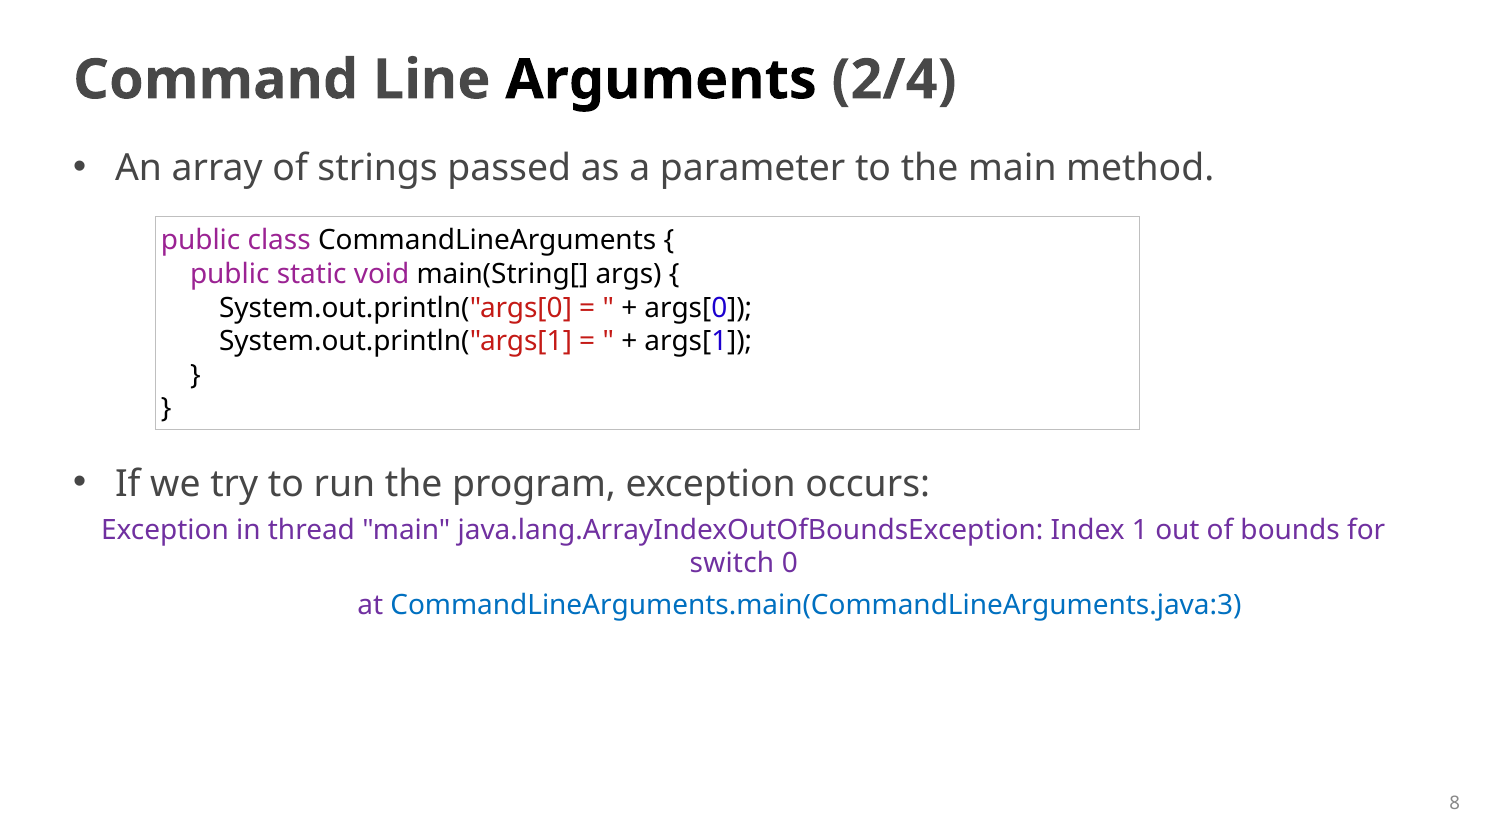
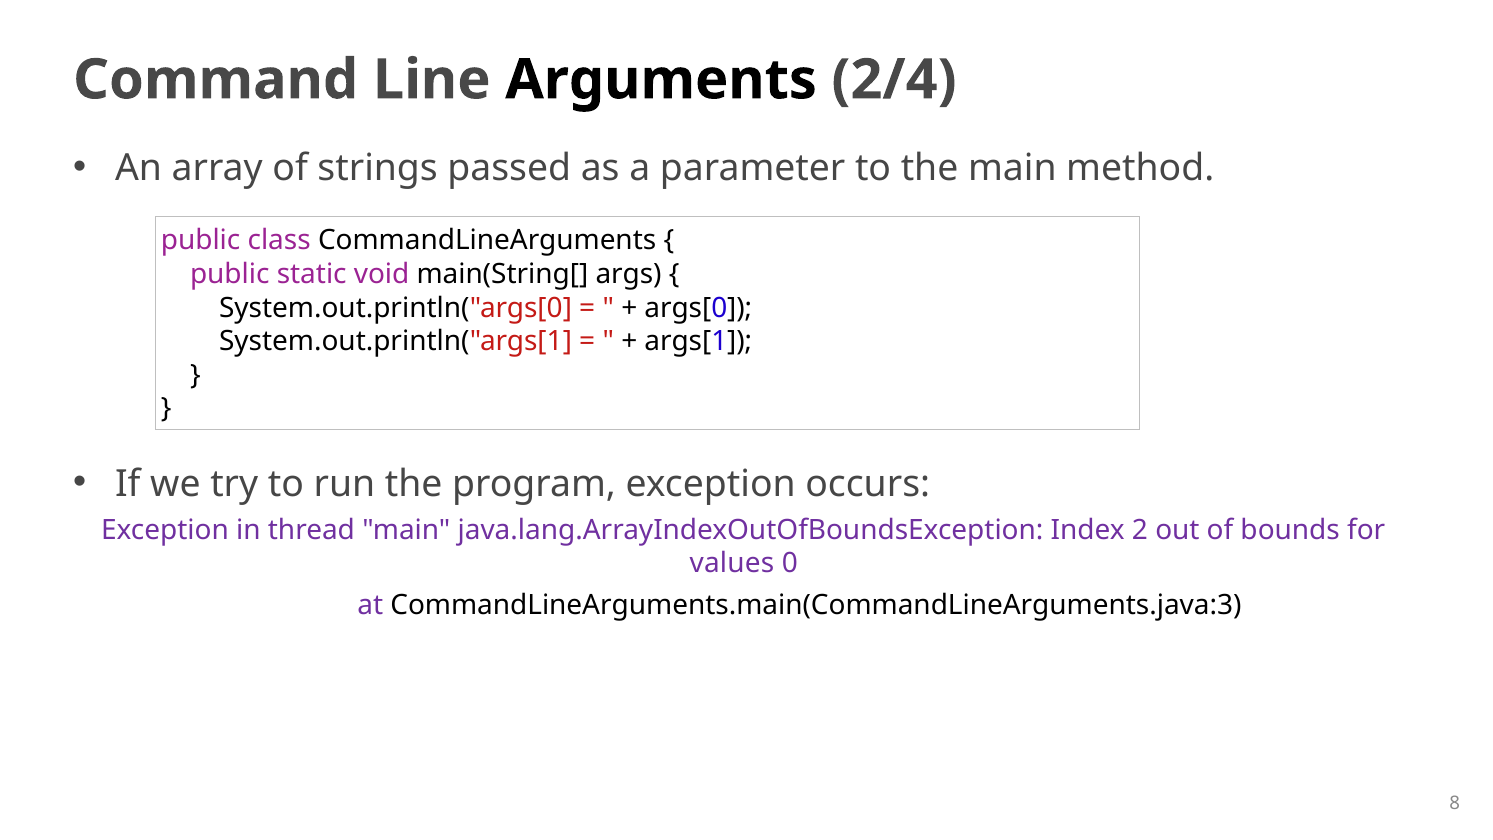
1: 1 -> 2
switch: switch -> values
CommandLineArguments.main(CommandLineArguments.java:3 colour: blue -> black
